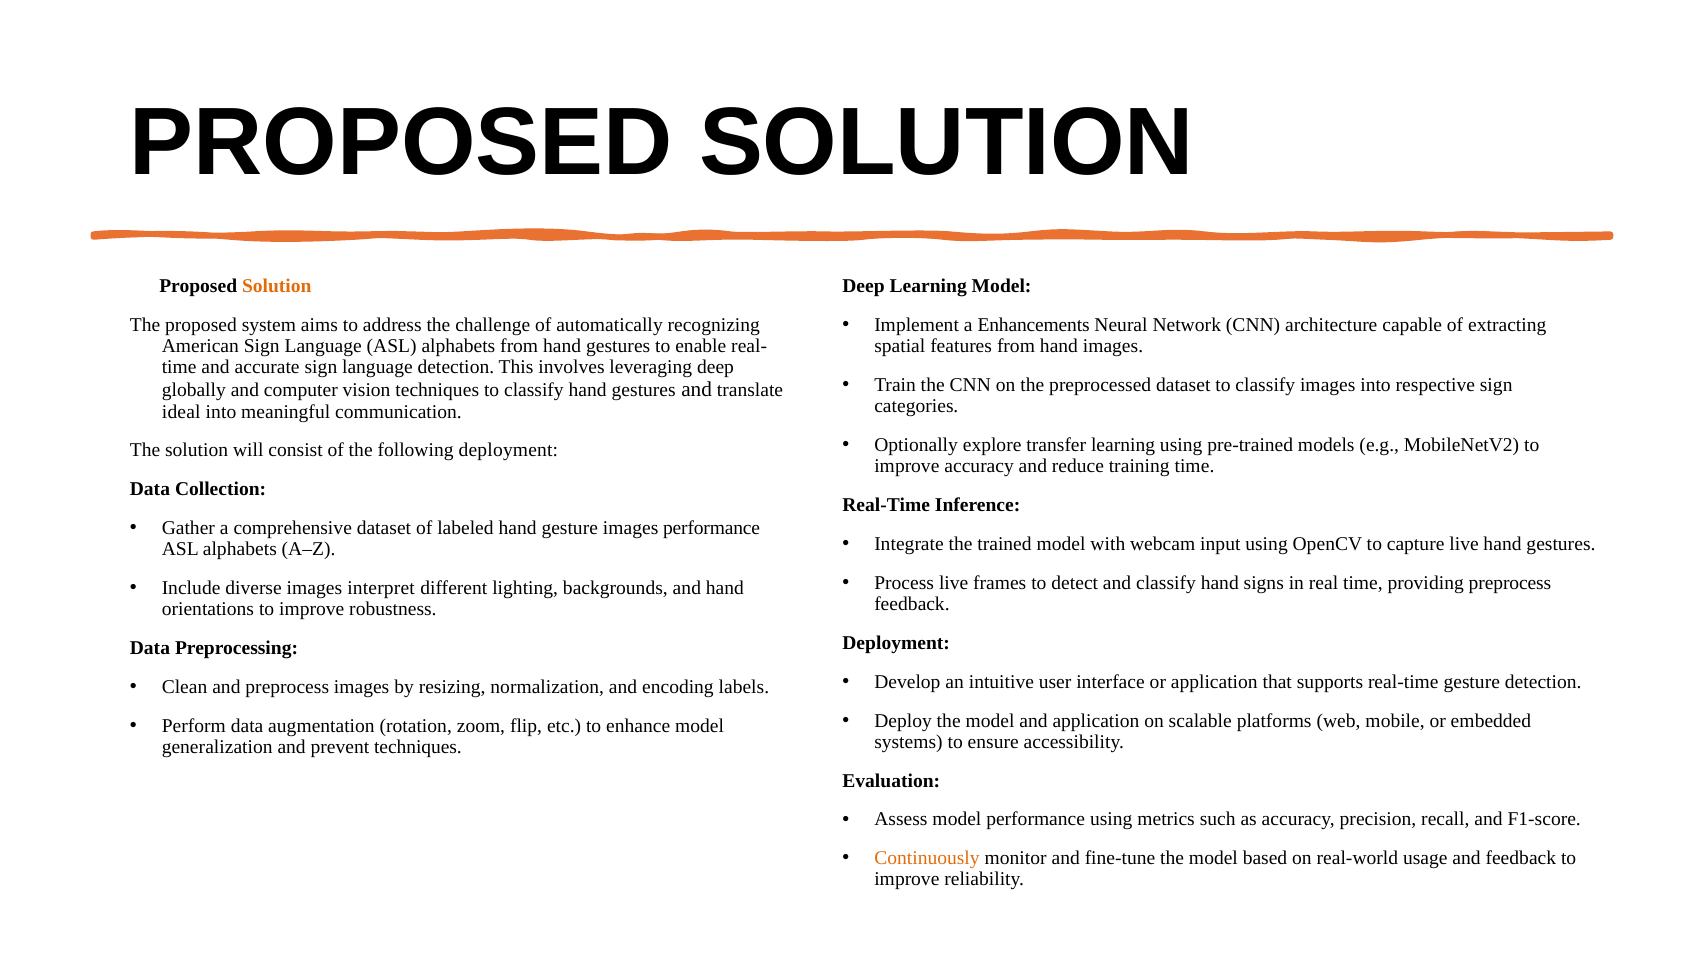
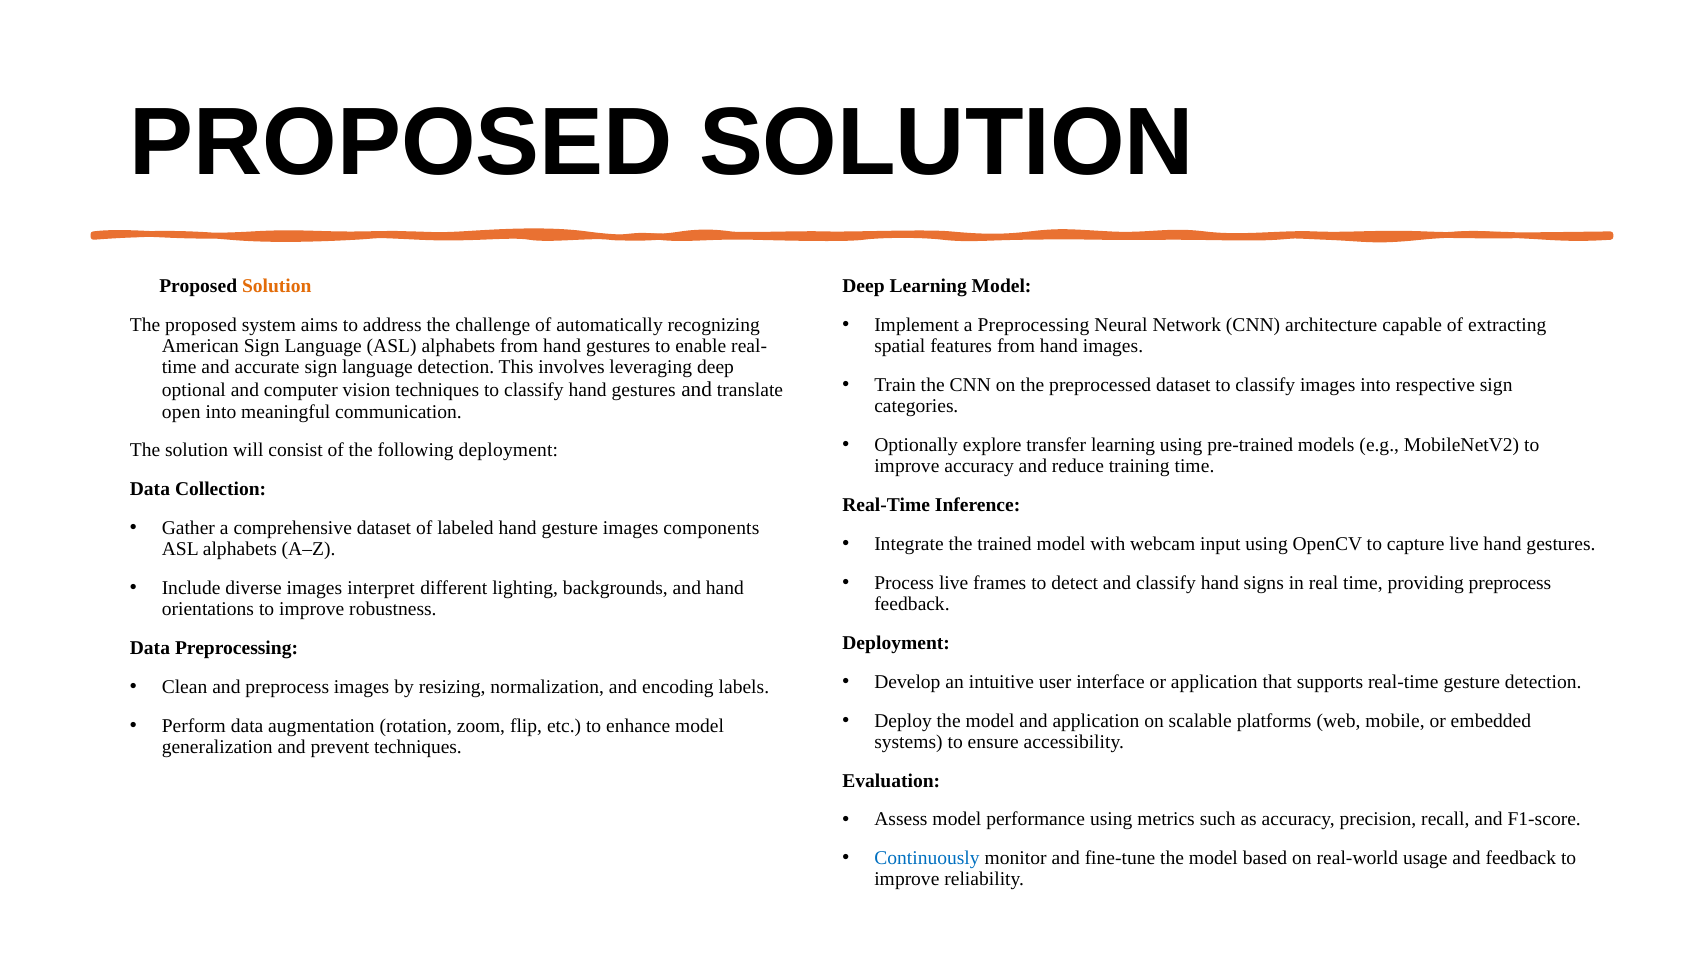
a Enhancements: Enhancements -> Preprocessing
globally: globally -> optional
ideal: ideal -> open
images performance: performance -> components
Continuously colour: orange -> blue
